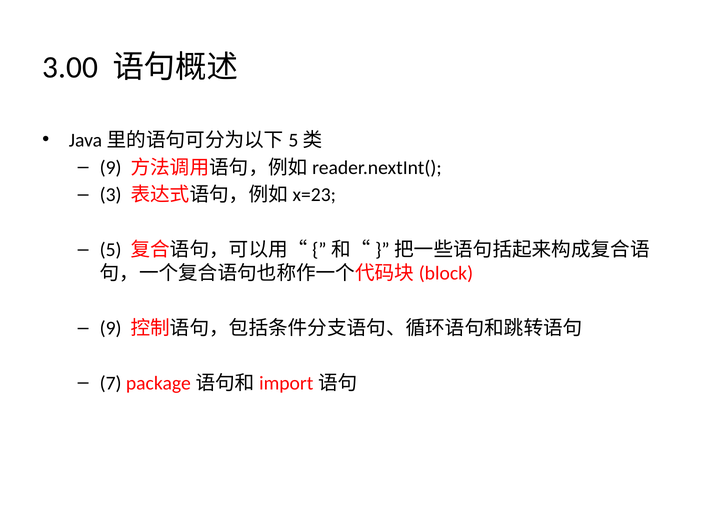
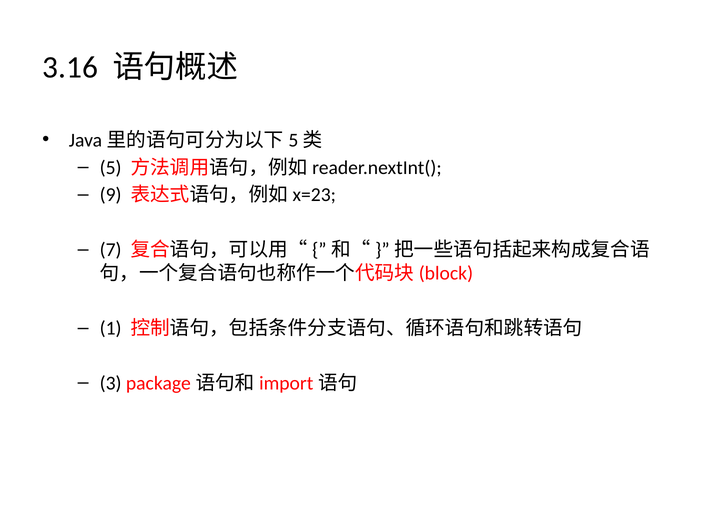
3.00: 3.00 -> 3.16
9 at (111, 168): 9 -> 5
3: 3 -> 9
5: 5 -> 7
9 at (111, 329): 9 -> 1
7: 7 -> 3
